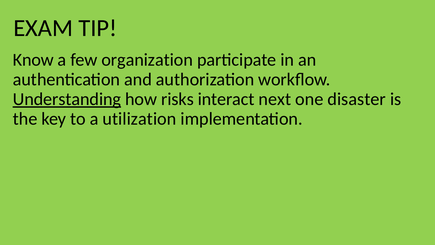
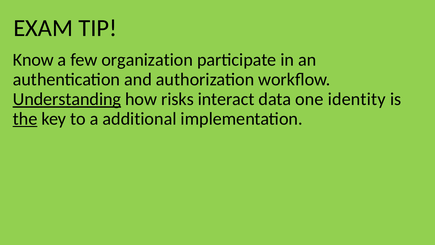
next: next -> data
disaster: disaster -> identity
the underline: none -> present
utilization: utilization -> additional
